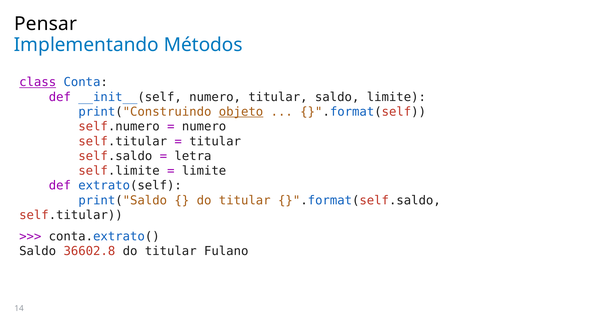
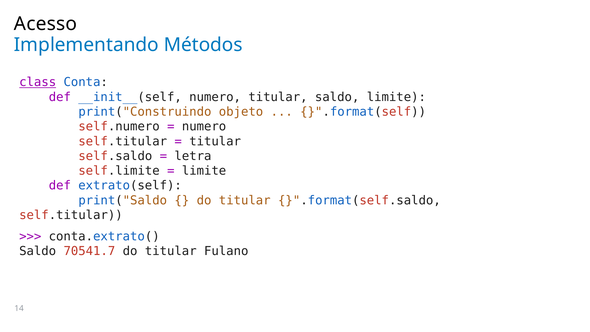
Pensar: Pensar -> Acesso
objeto underline: present -> none
36602.8: 36602.8 -> 70541.7
